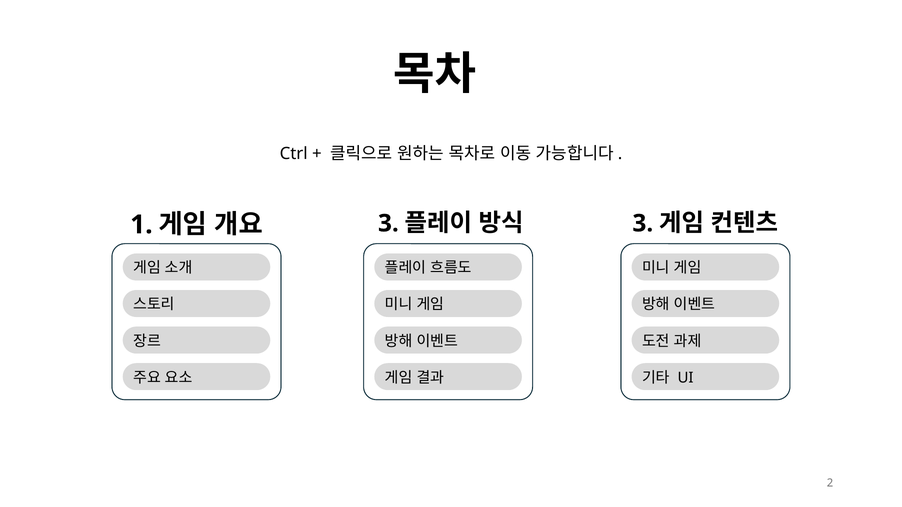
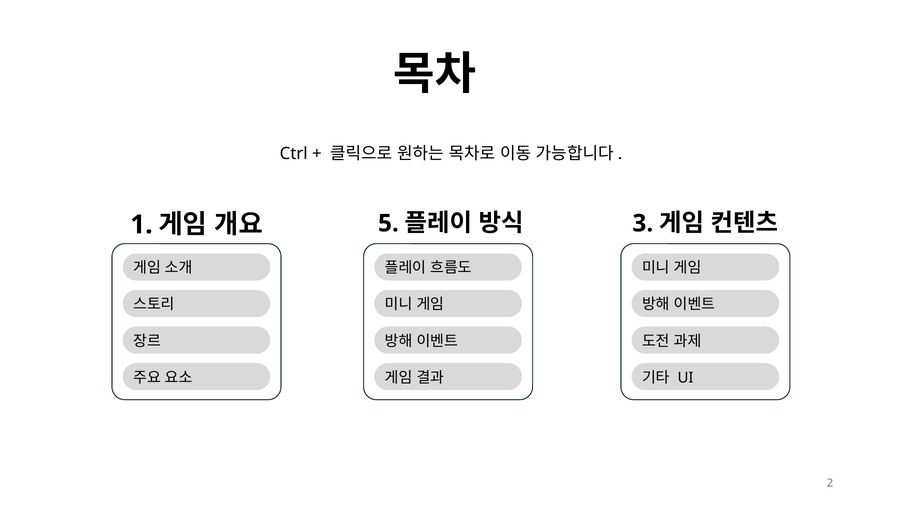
3 at (388, 224): 3 -> 5
